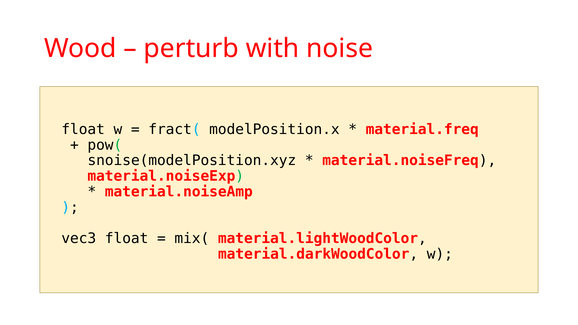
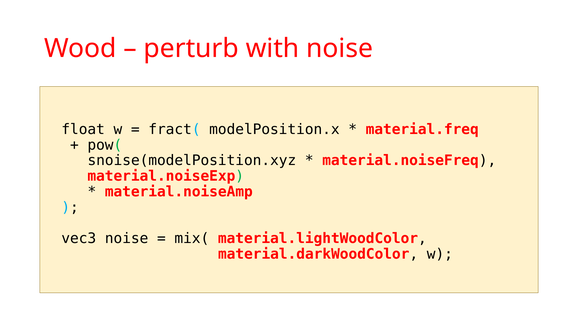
vec3 float: float -> noise
